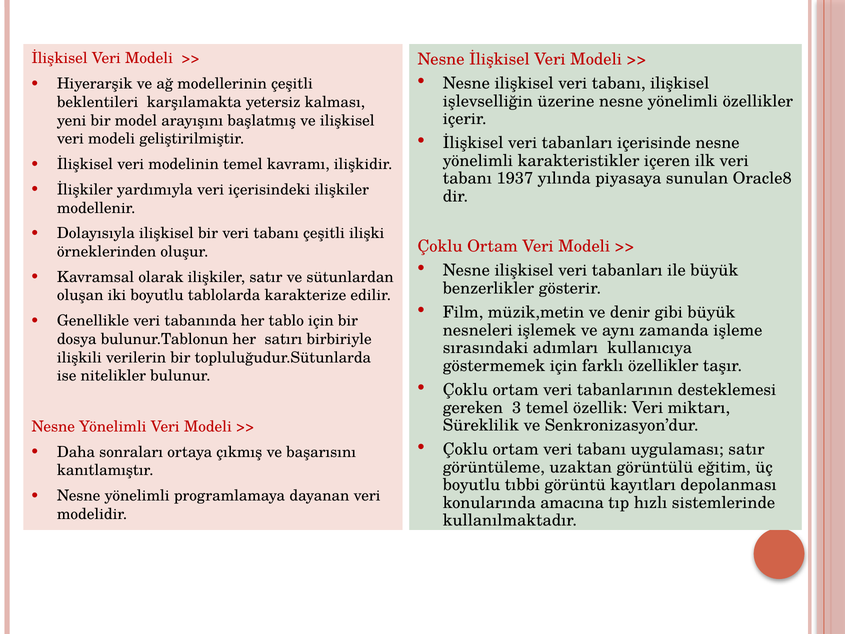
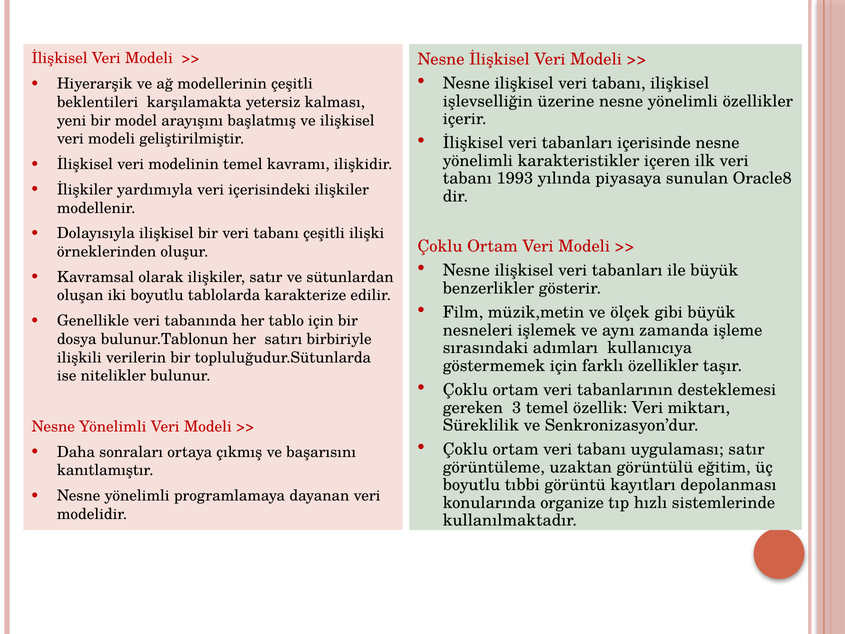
1937: 1937 -> 1993
denir: denir -> ölçek
amacına: amacına -> organize
